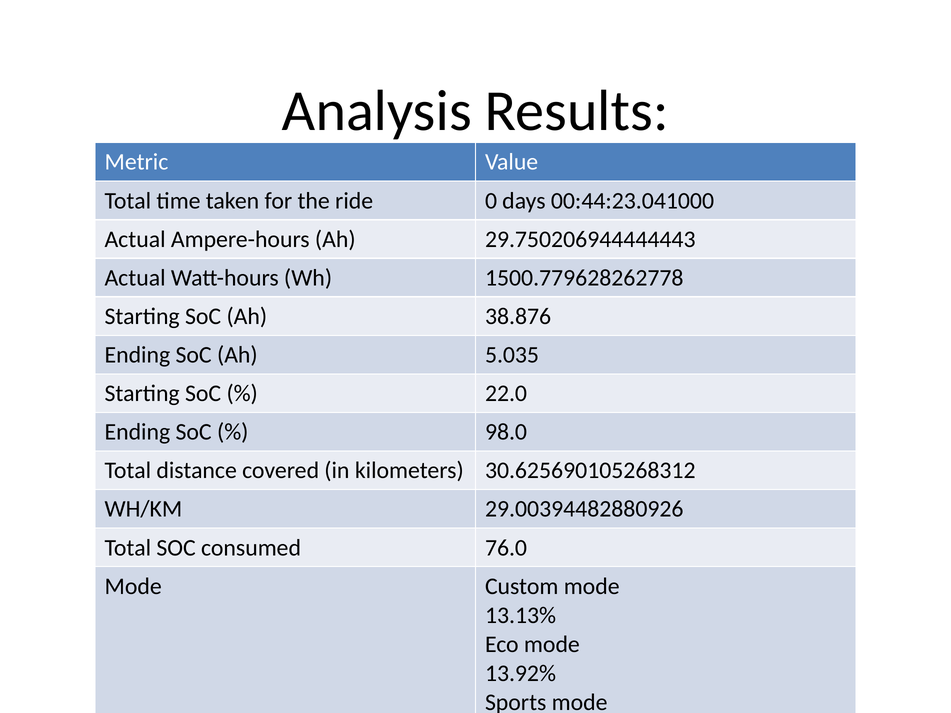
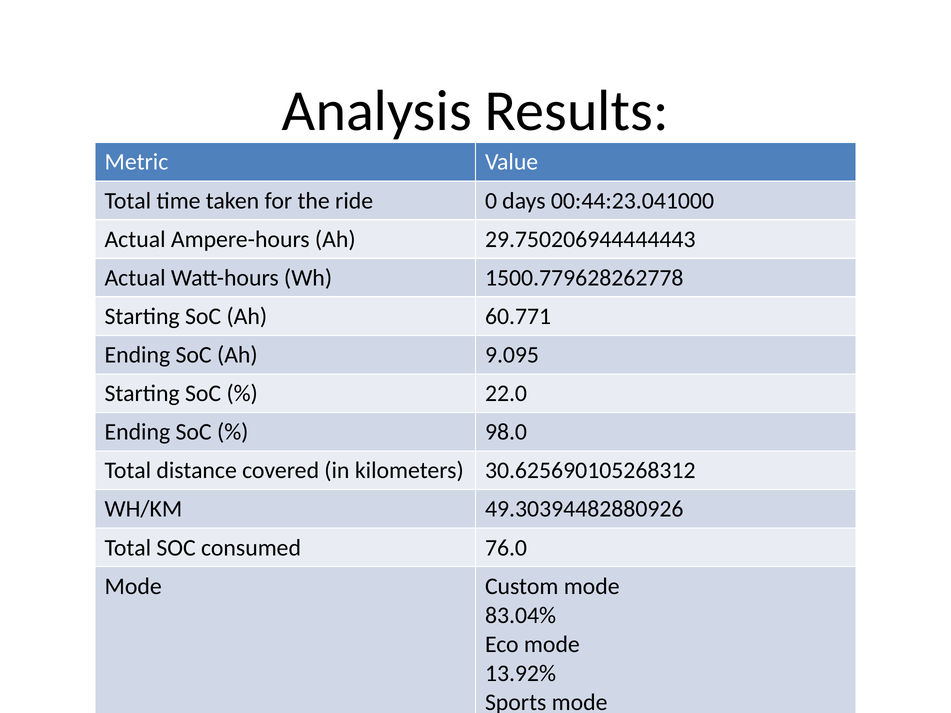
38.876: 38.876 -> 60.771
5.035: 5.035 -> 9.095
29.00394482880926: 29.00394482880926 -> 49.30394482880926
13.13%: 13.13% -> 83.04%
